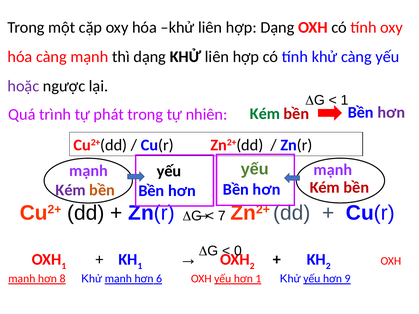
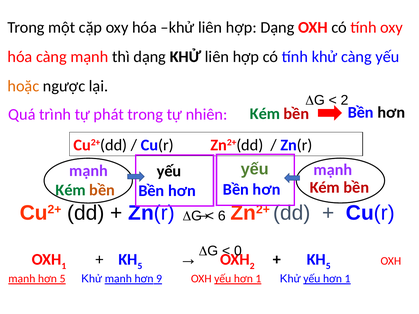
hoặc colour: purple -> orange
1 at (345, 100): 1 -> 2
hơn at (391, 113) colour: purple -> black
Kém at (71, 190) colour: purple -> green
7: 7 -> 6
1 at (140, 266): 1 -> 5
2 at (328, 266): 2 -> 5
hơn 8: 8 -> 5
6: 6 -> 9
Khử yếu hơn 9: 9 -> 1
